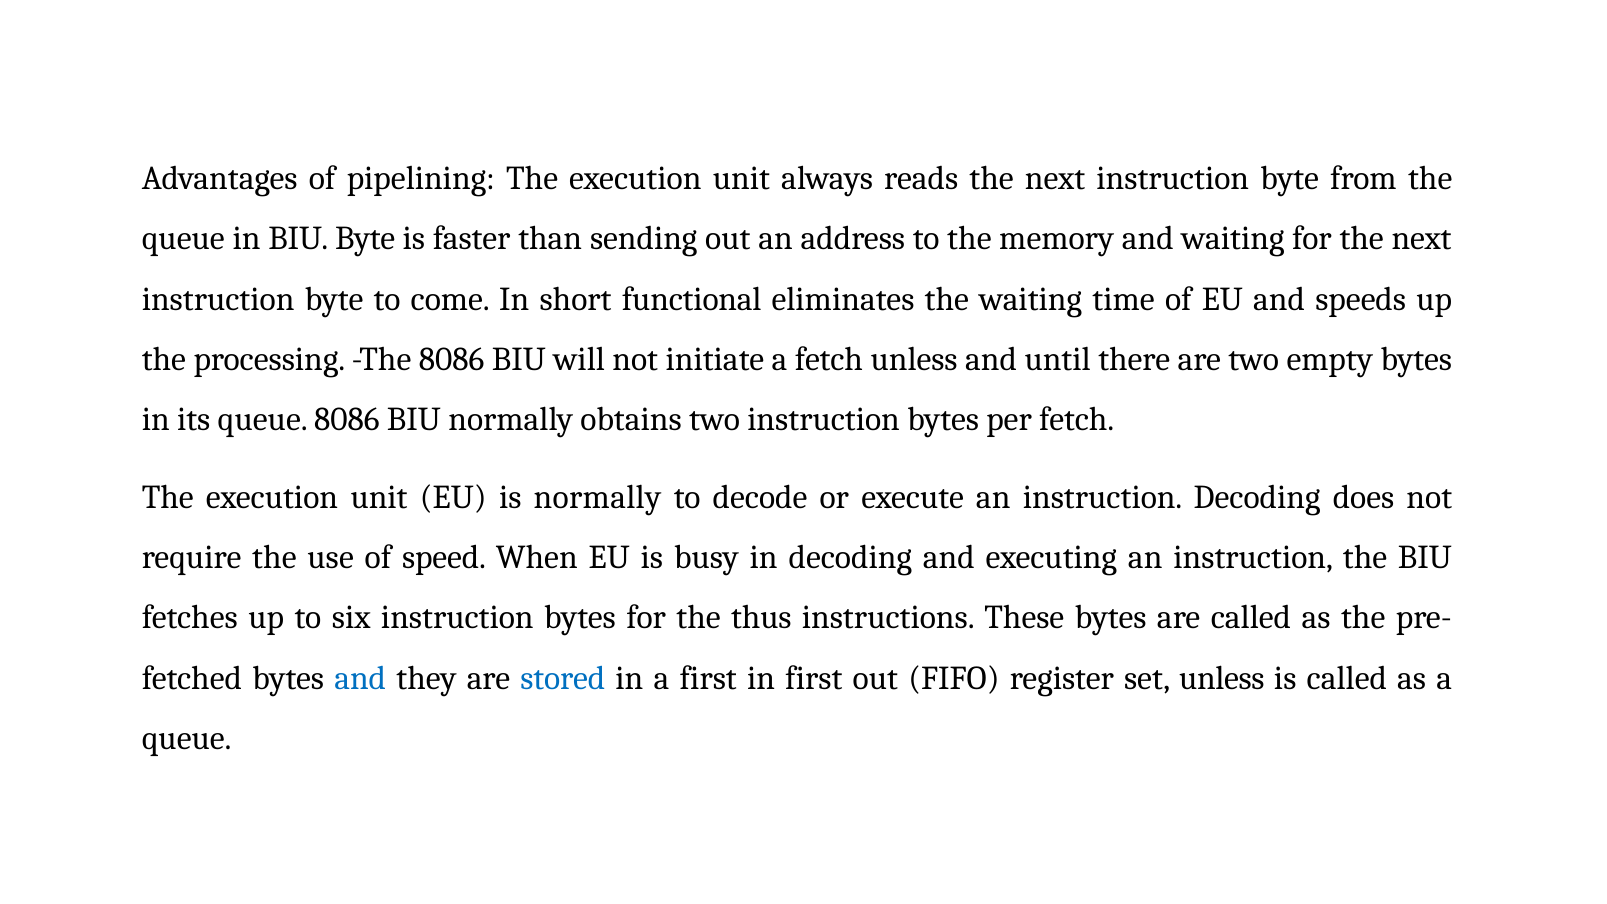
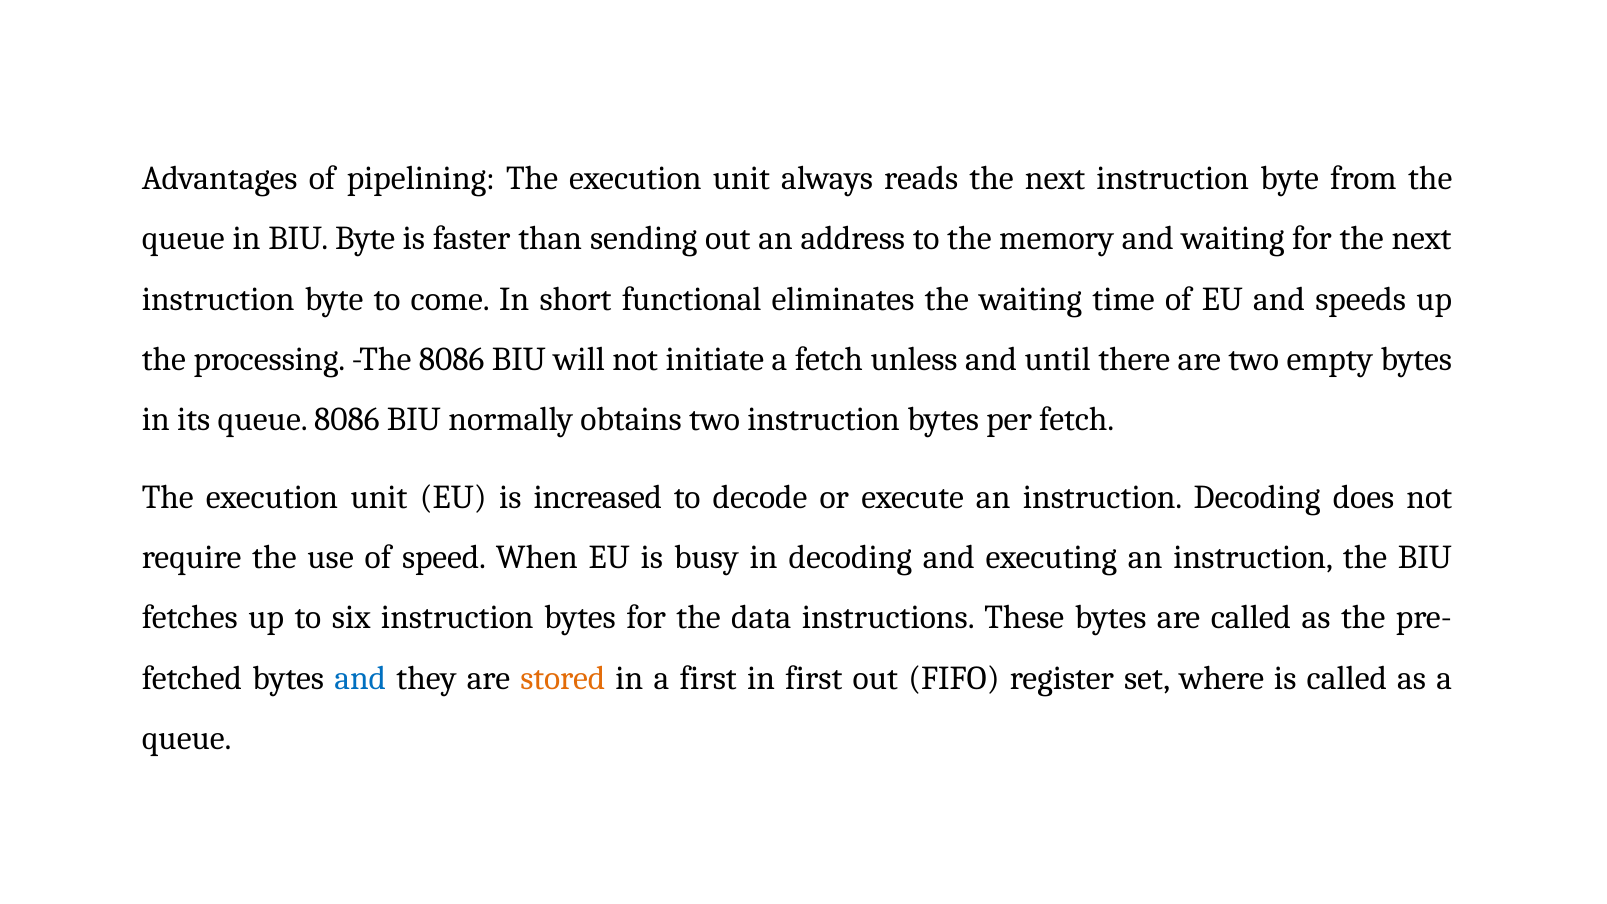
is normally: normally -> increased
thus: thus -> data
stored colour: blue -> orange
set unless: unless -> where
